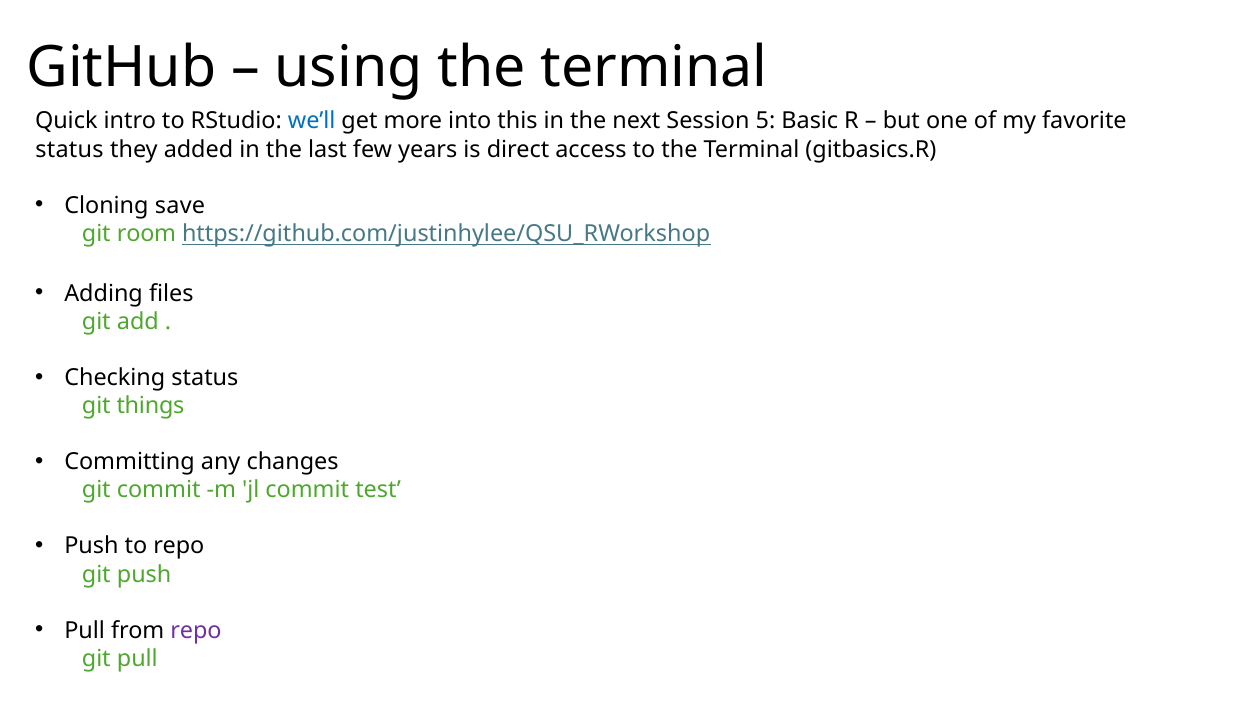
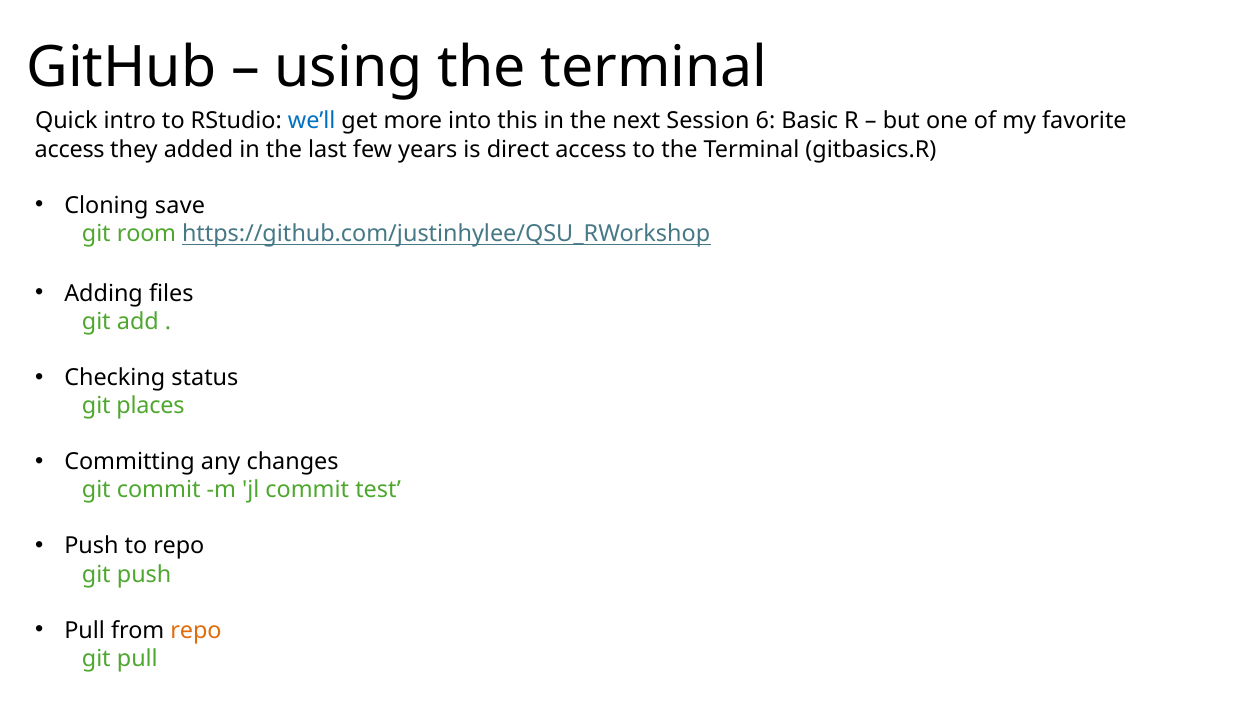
5: 5 -> 6
status at (69, 149): status -> access
things: things -> places
repo at (196, 631) colour: purple -> orange
